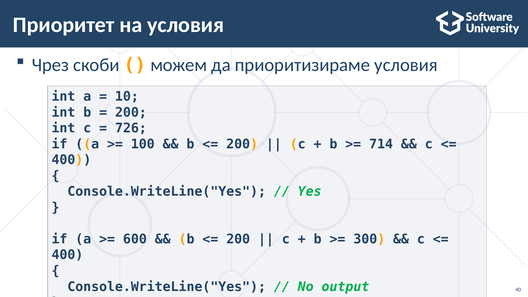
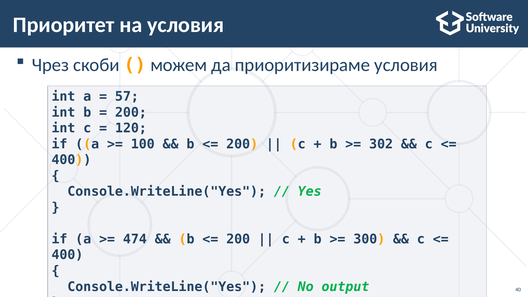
10: 10 -> 57
726: 726 -> 120
714: 714 -> 302
600: 600 -> 474
